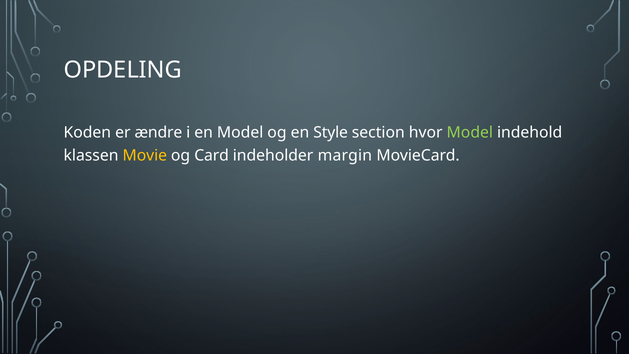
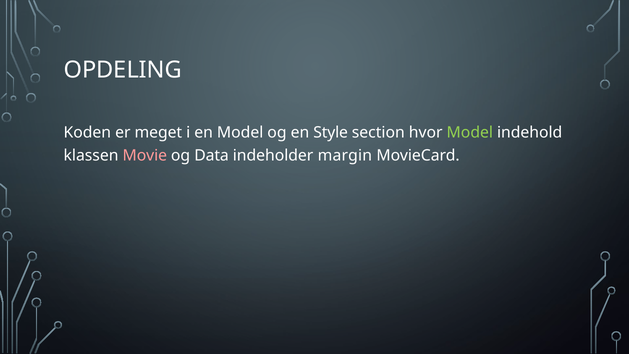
ændre: ændre -> meget
Movie colour: yellow -> pink
Card: Card -> Data
